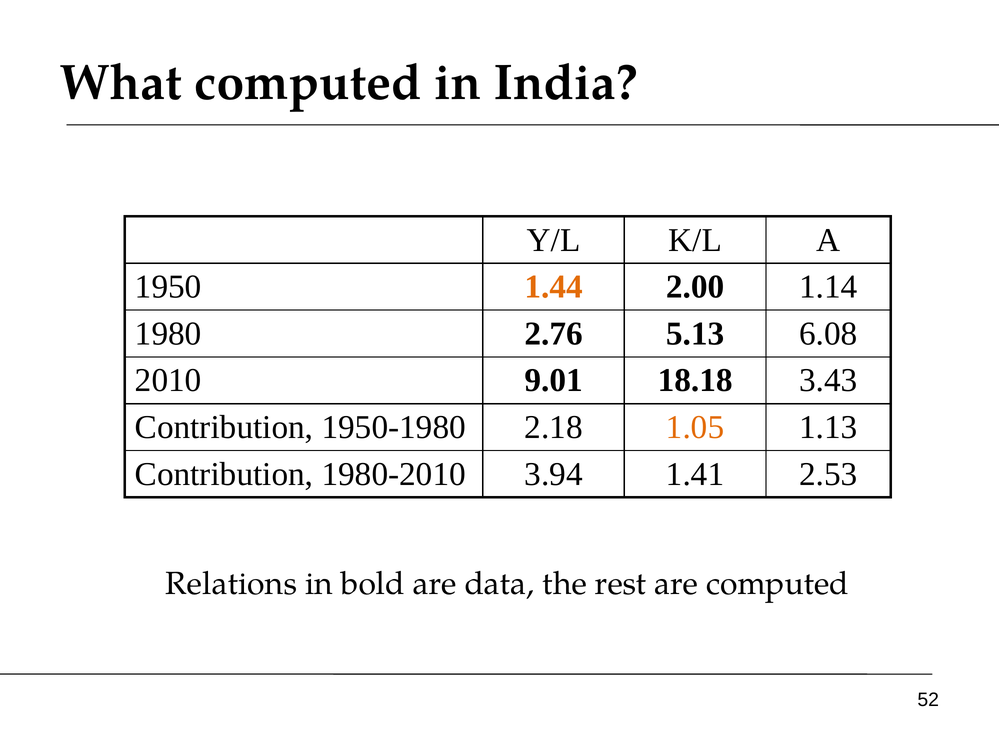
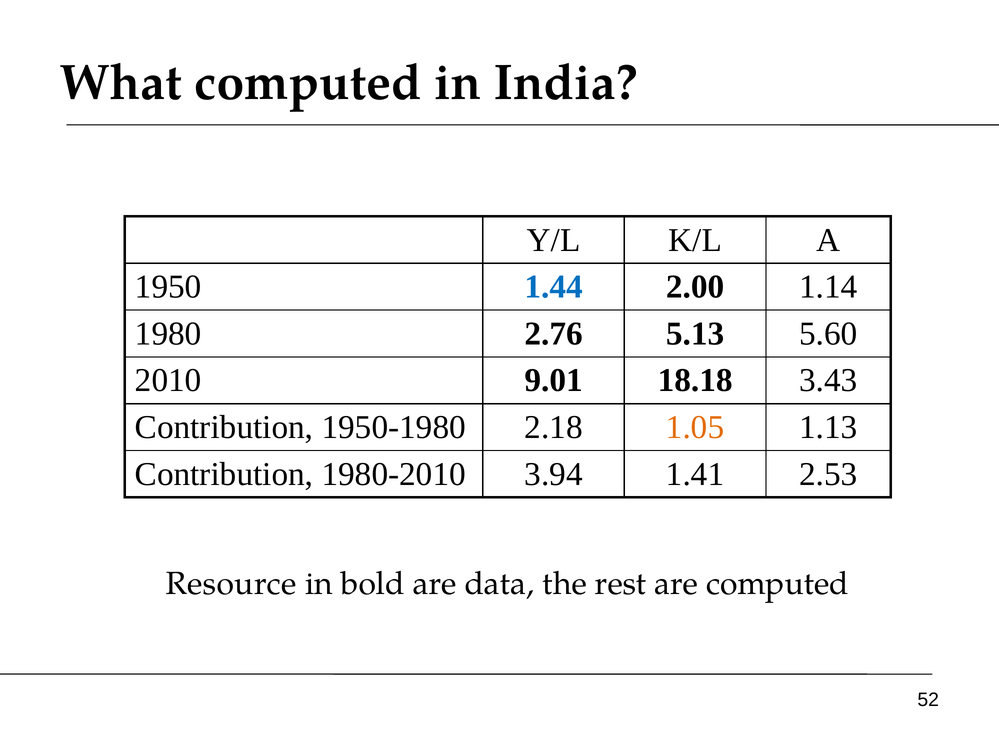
1.44 colour: orange -> blue
6.08: 6.08 -> 5.60
Relations: Relations -> Resource
